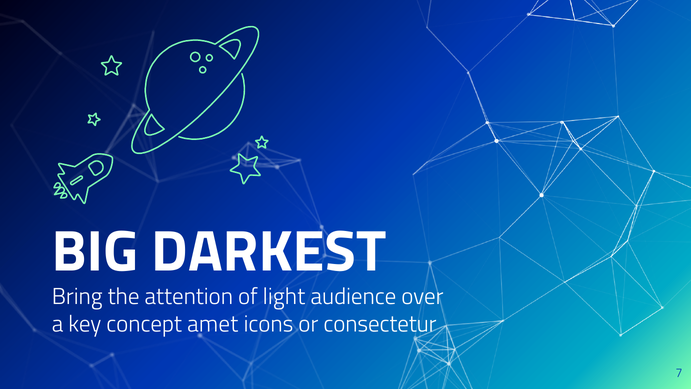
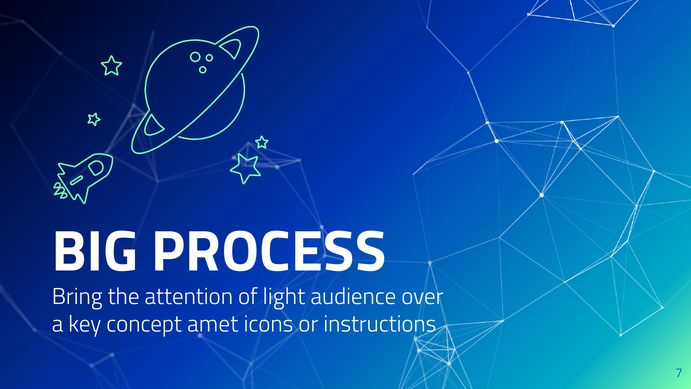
DARKEST: DARKEST -> PROCESS
consectetur: consectetur -> instructions
